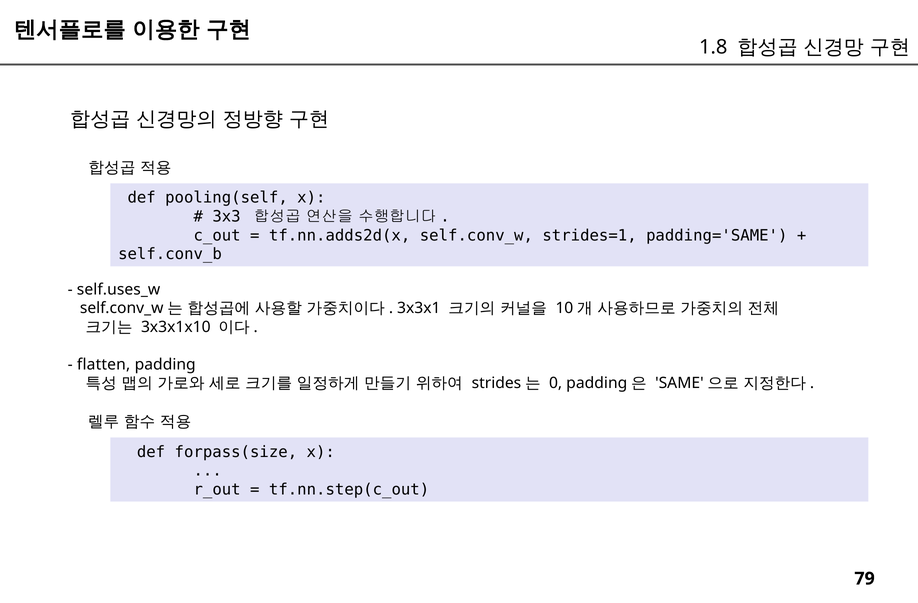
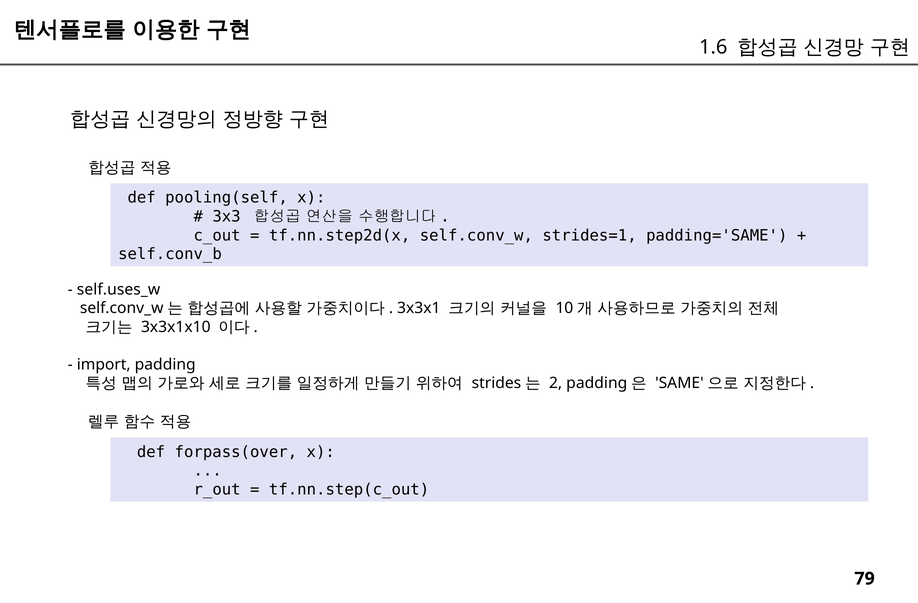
1.8: 1.8 -> 1.6
tf.nn.adds2d(x: tf.nn.adds2d(x -> tf.nn.step2d(x
flatten: flatten -> import
0: 0 -> 2
forpass(size: forpass(size -> forpass(over
